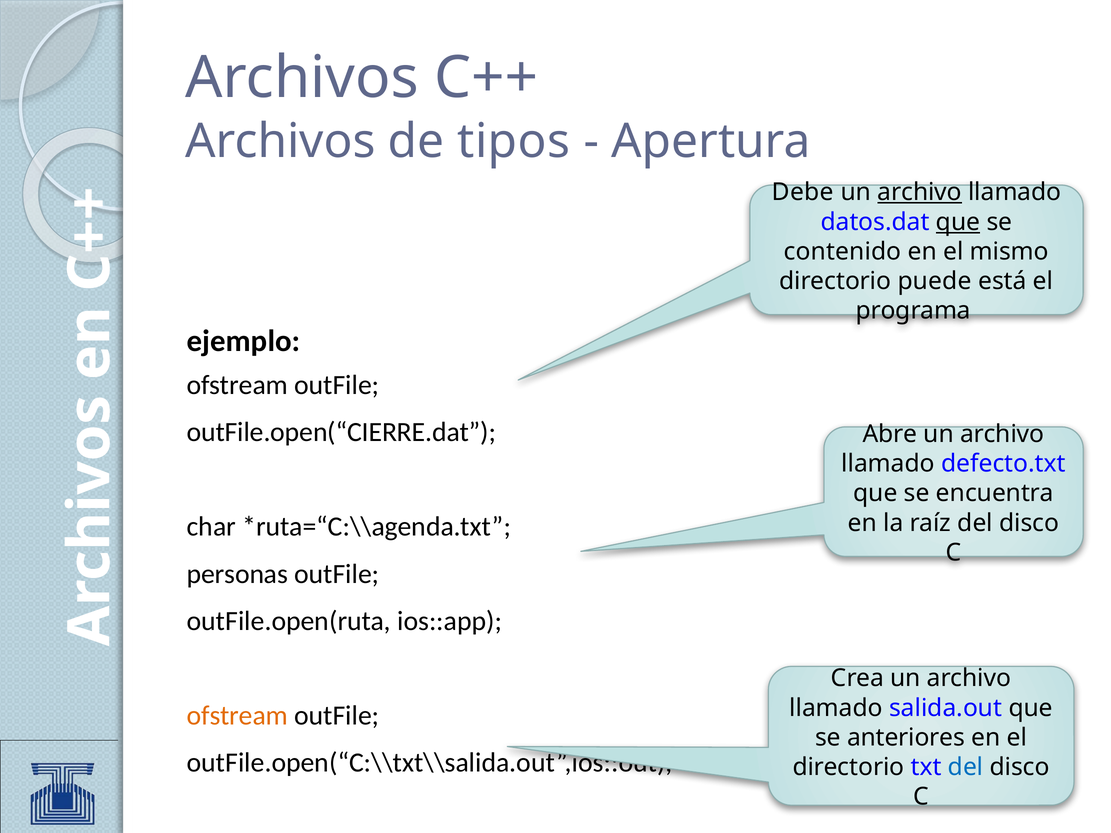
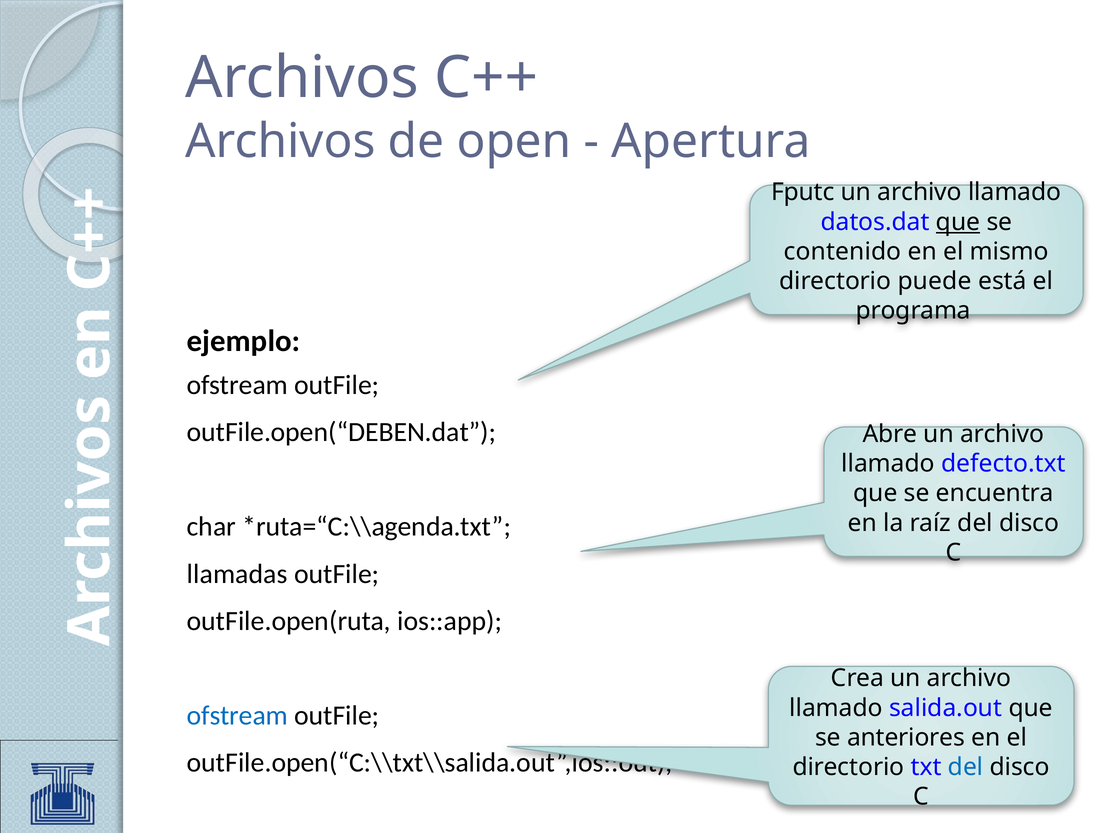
tipos: tipos -> open
Debe: Debe -> Fputc
archivo at (920, 192) underline: present -> none
outFile.open(“CIERRE.dat: outFile.open(“CIERRE.dat -> outFile.open(“DEBEN.dat
personas: personas -> llamadas
ofstream at (237, 716) colour: orange -> blue
